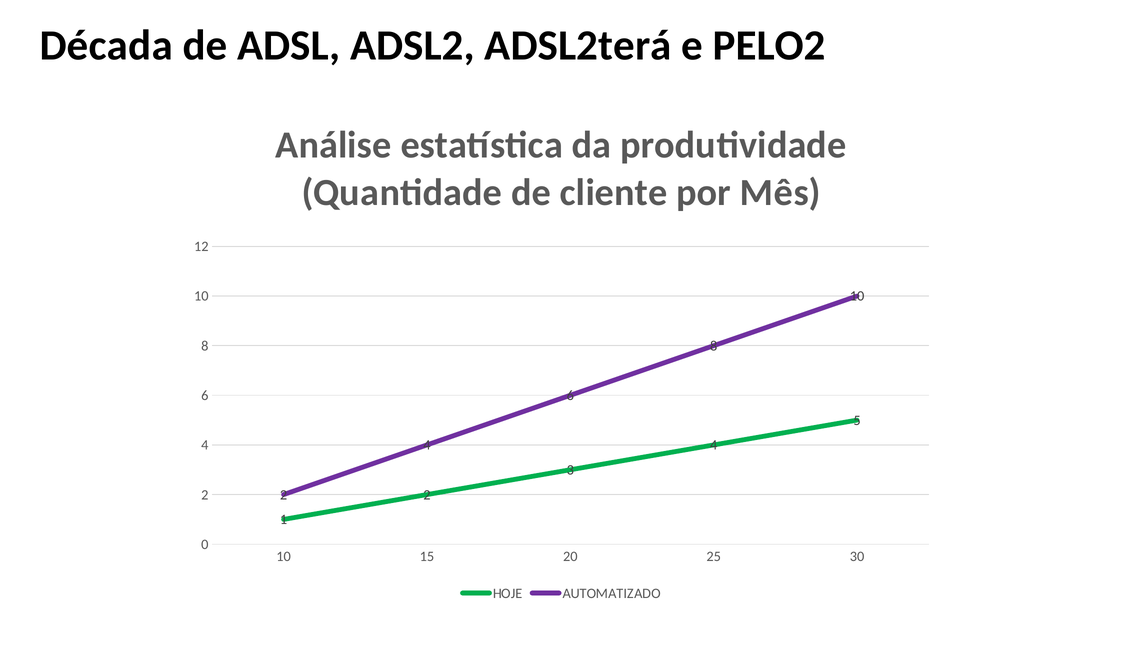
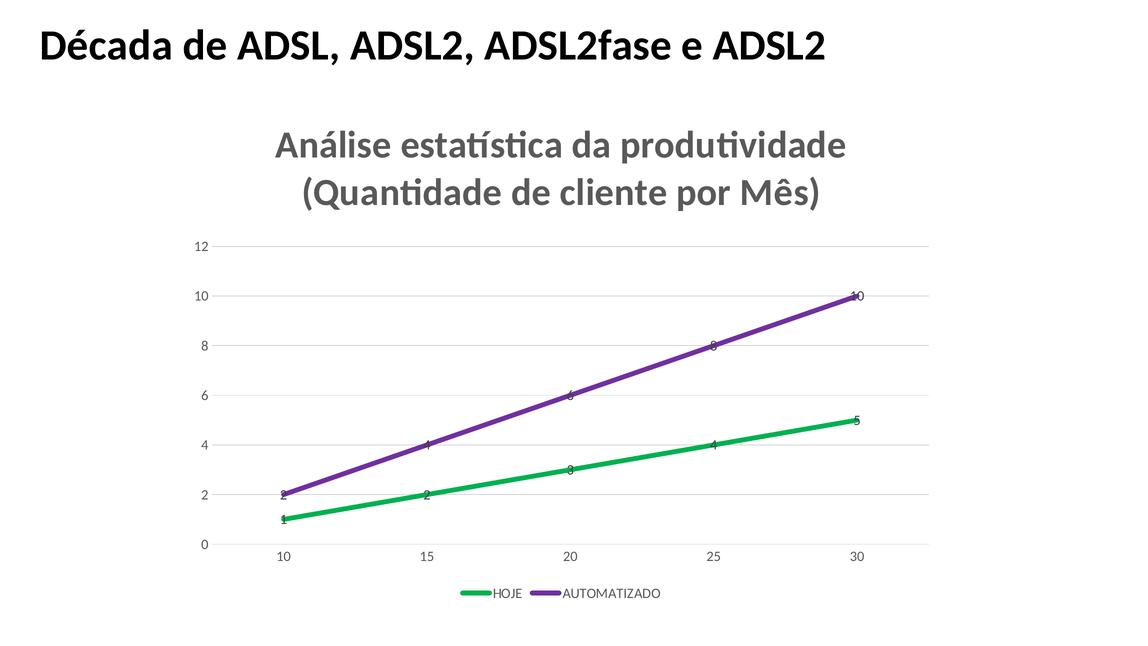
ADSL2terá: ADSL2terá -> ADSL2fase
e PELO2: PELO2 -> ADSL2
